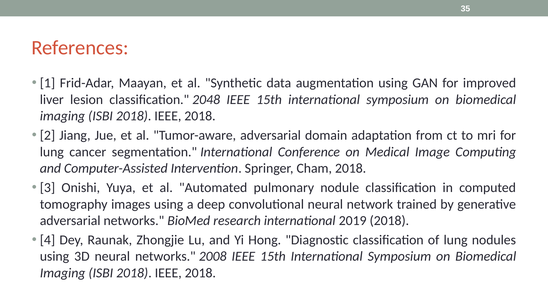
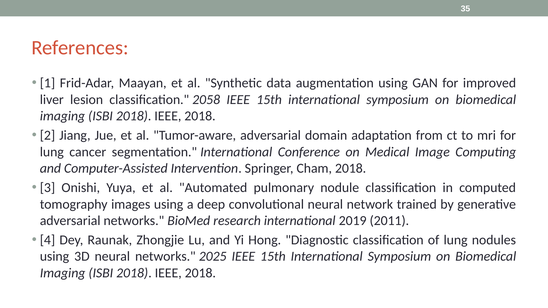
2048: 2048 -> 2058
2019 2018: 2018 -> 2011
2008: 2008 -> 2025
